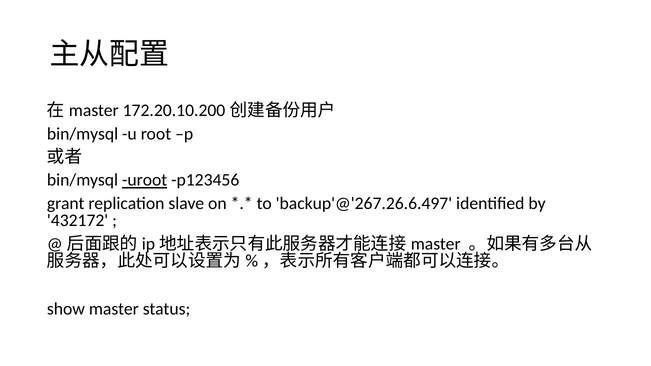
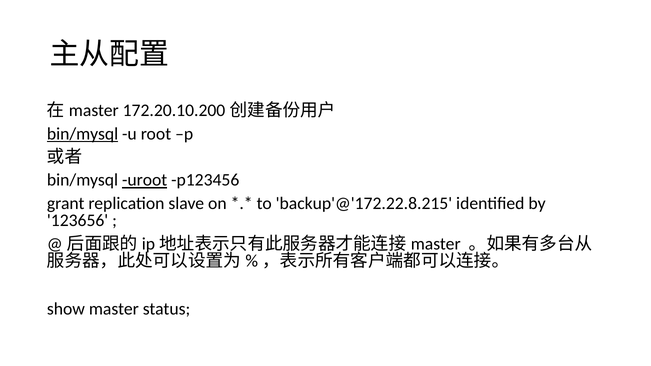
bin/mysql at (83, 134) underline: none -> present
backup'@'267.26.6.497: backup'@'267.26.6.497 -> backup'@'172.22.8.215
432172: 432172 -> 123656
